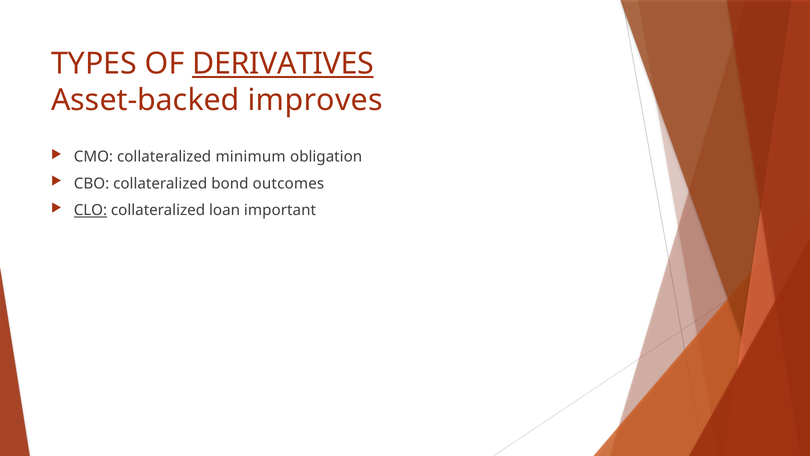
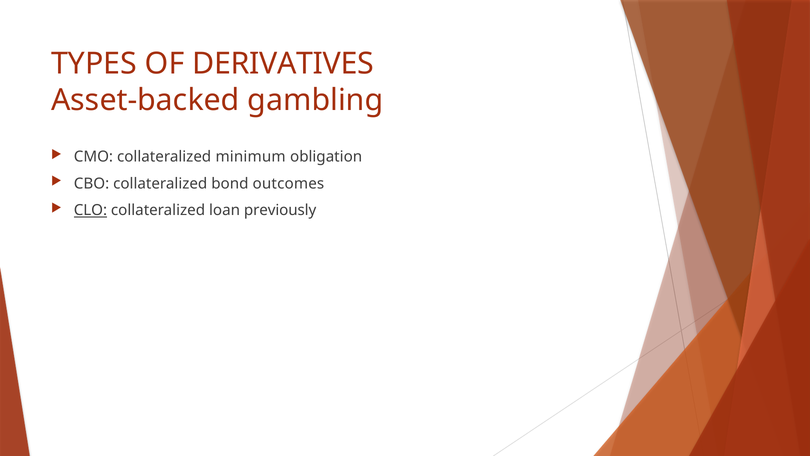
DERIVATIVES underline: present -> none
improves: improves -> gambling
important: important -> previously
